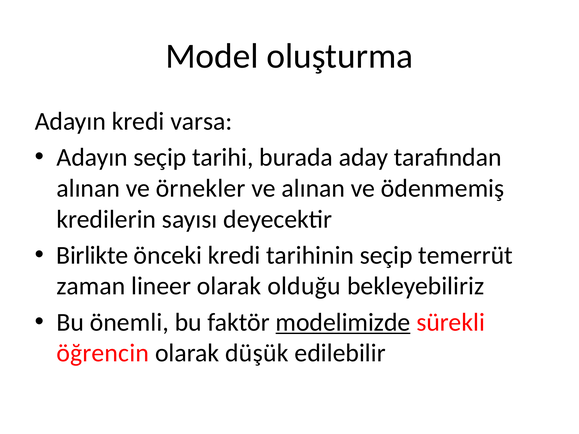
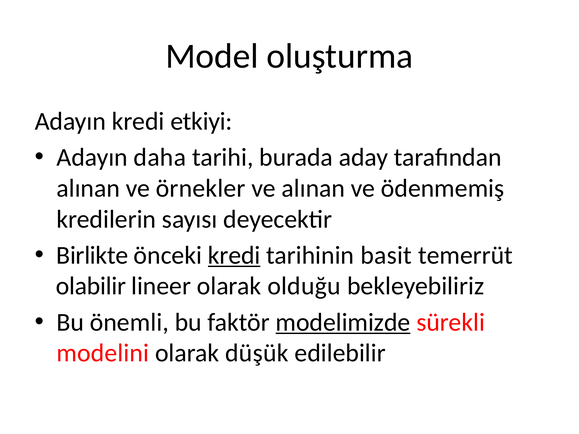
varsa: varsa -> etkiyi
Adayın seçip: seçip -> daha
kredi at (234, 255) underline: none -> present
tarihinin seçip: seçip -> basit
zaman: zaman -> olabilir
öğrencin: öğrencin -> modelini
